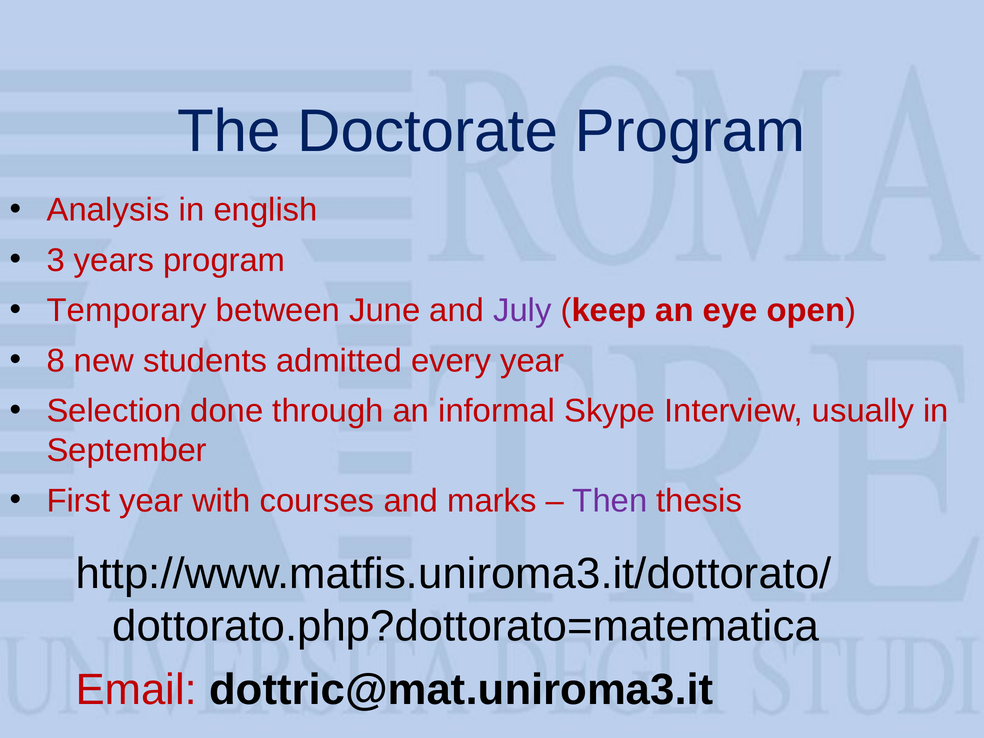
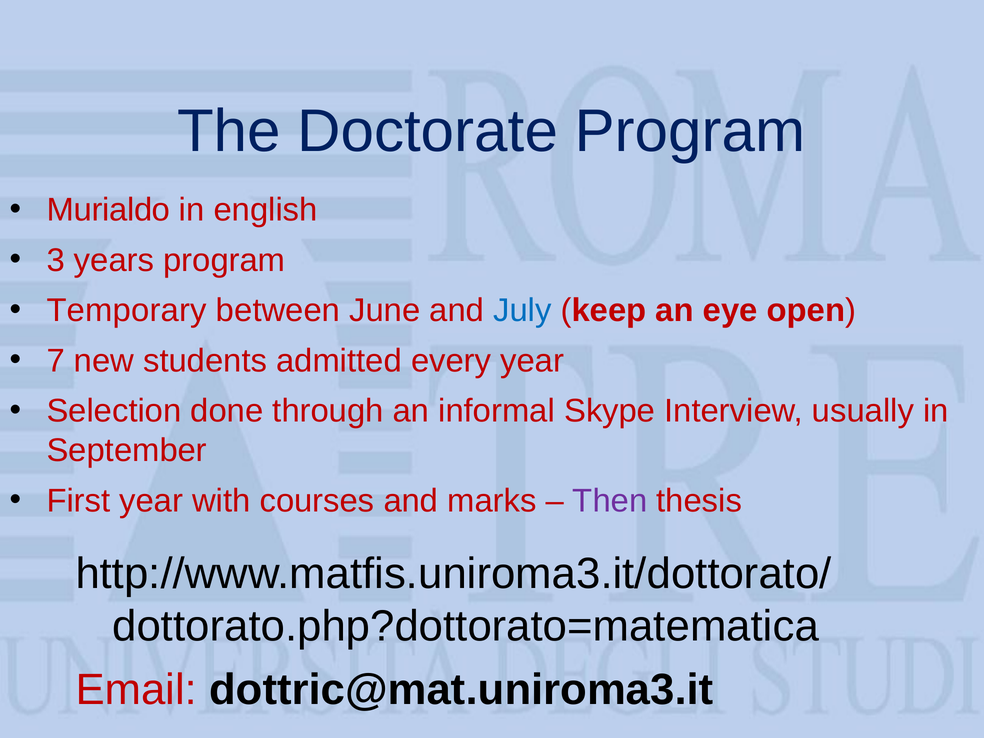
Analysis: Analysis -> Murialdo
July colour: purple -> blue
8: 8 -> 7
